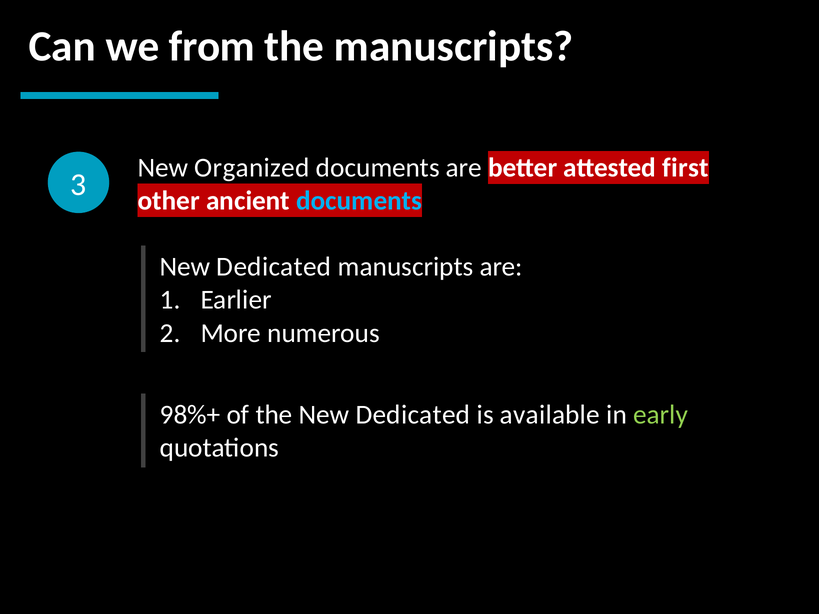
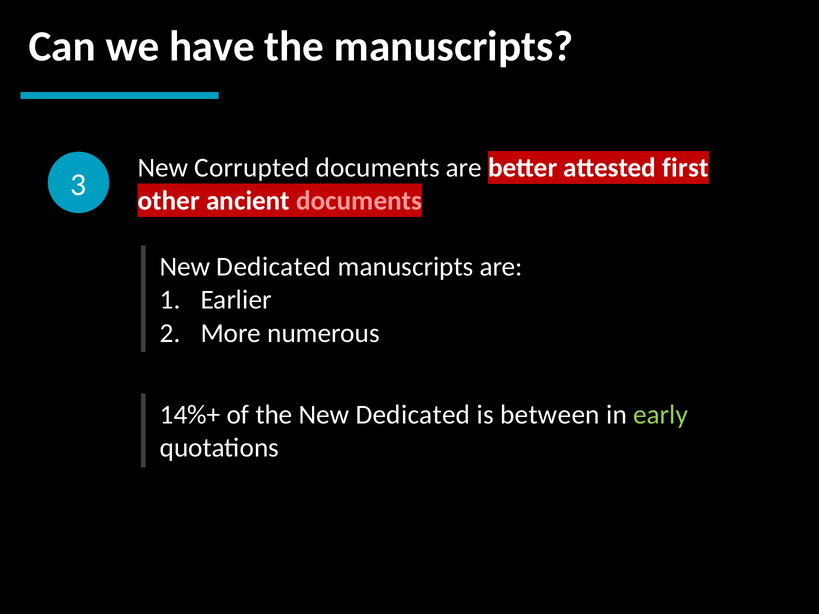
from: from -> have
Organized: Organized -> Corrupted
documents at (359, 201) colour: light blue -> pink
98%+: 98%+ -> 14%+
available: available -> between
